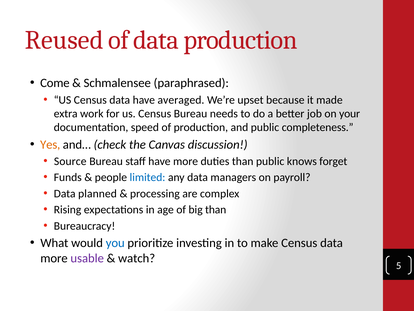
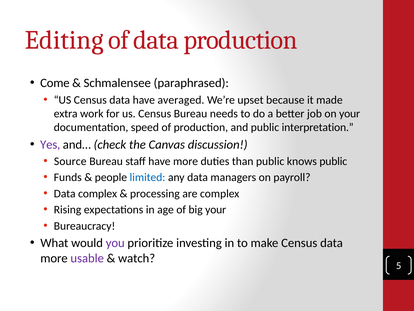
Reused: Reused -> Editing
completeness: completeness -> interpretation
Yes colour: orange -> purple
knows forget: forget -> public
Data planned: planned -> complex
big than: than -> your
you colour: blue -> purple
